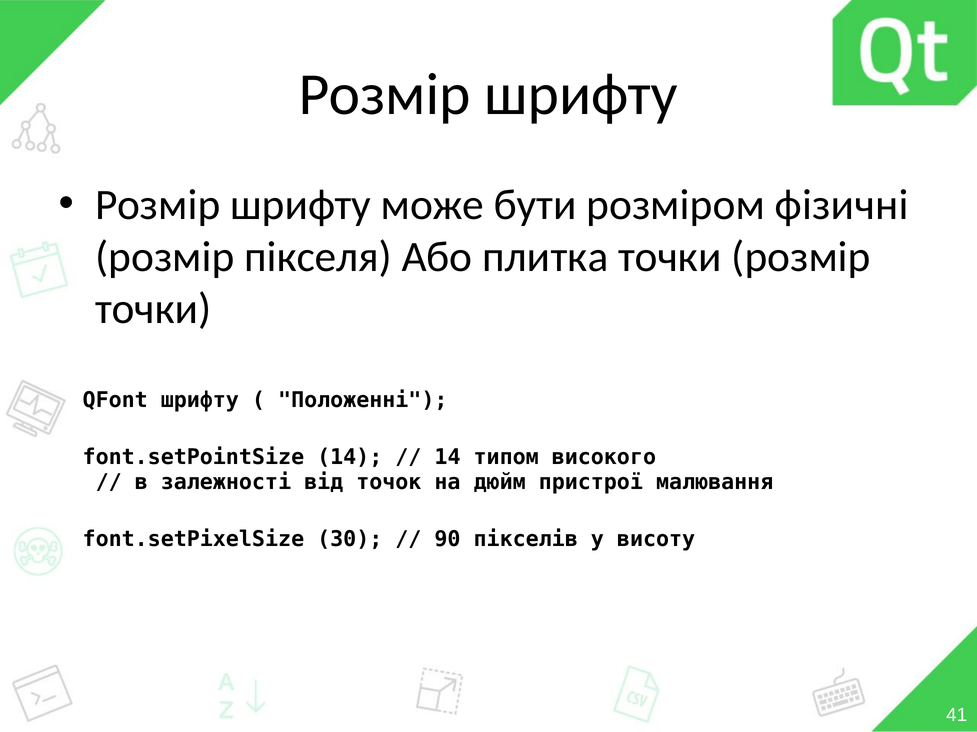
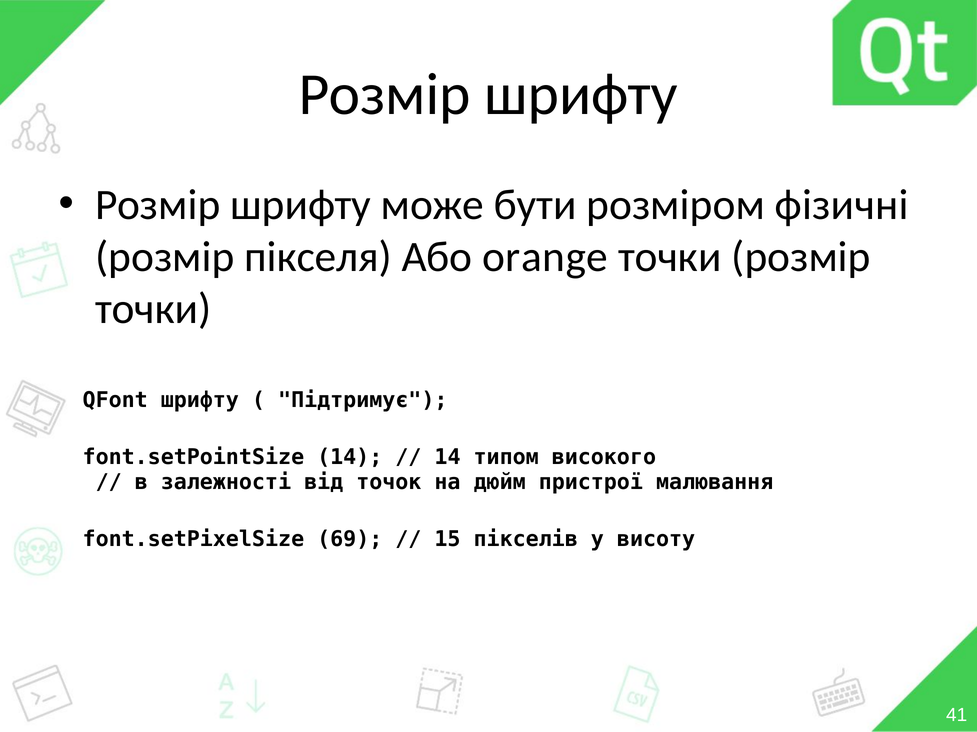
плитка: плитка -> orange
Положенні: Положенні -> Підтримує
30: 30 -> 69
90: 90 -> 15
